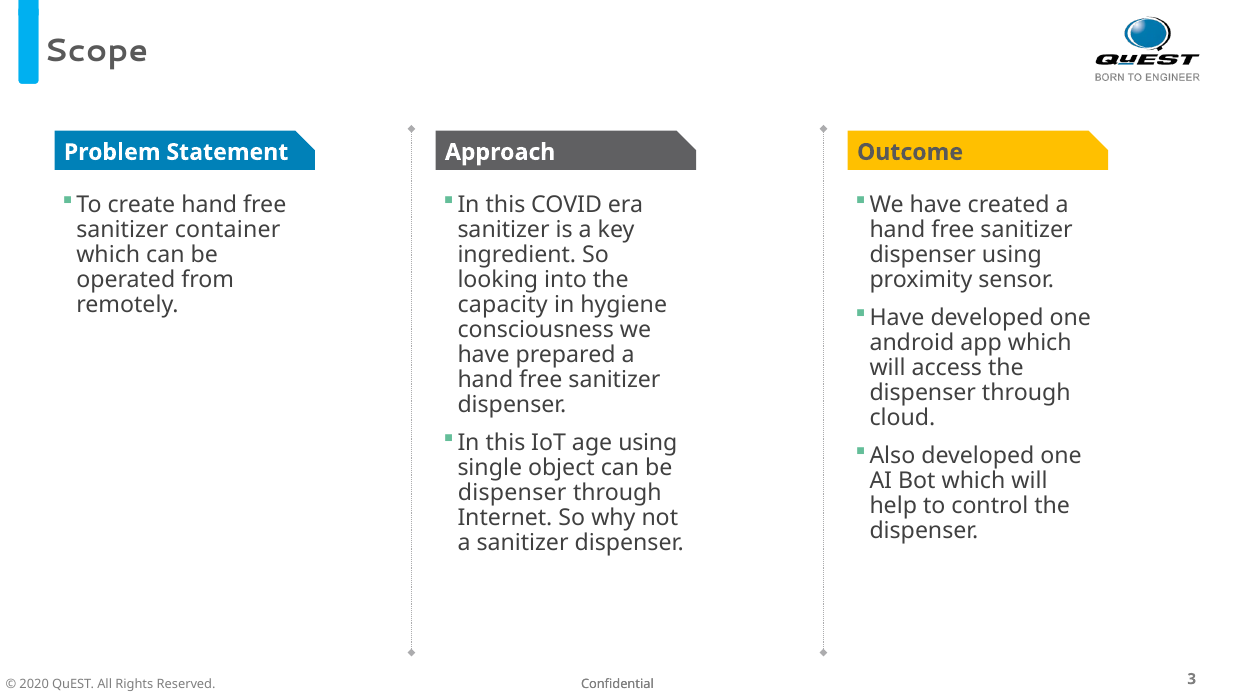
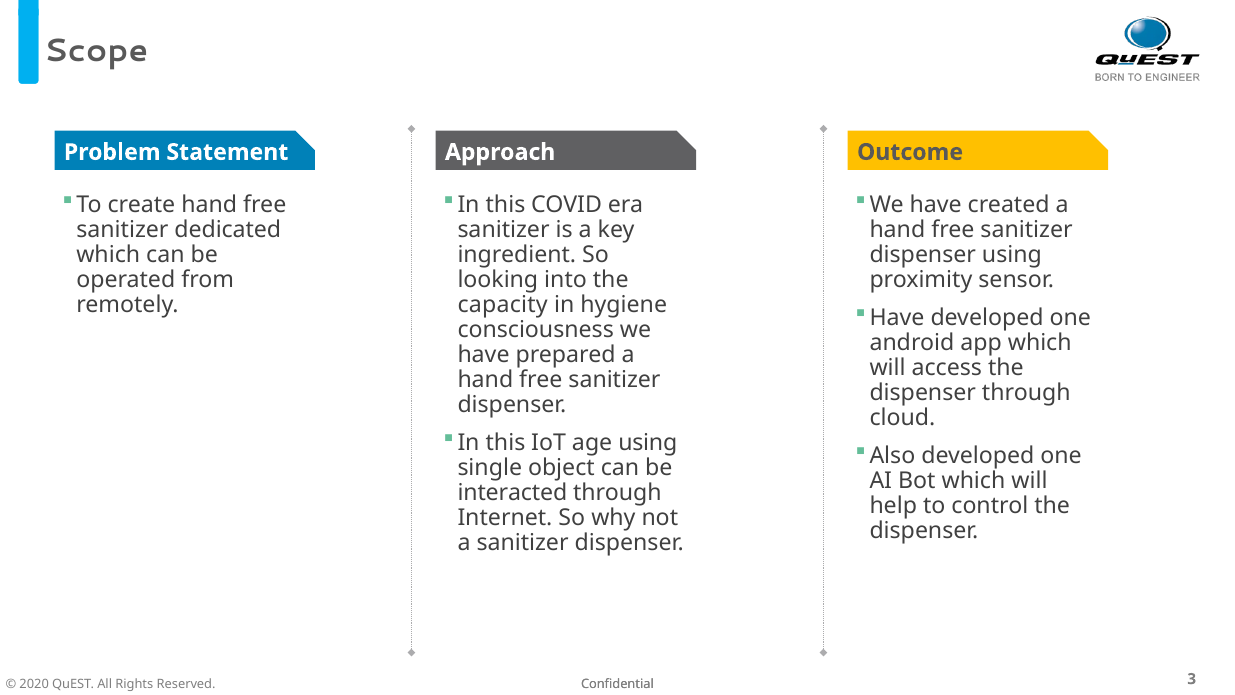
container: container -> dedicated
dispenser at (512, 493): dispenser -> interacted
